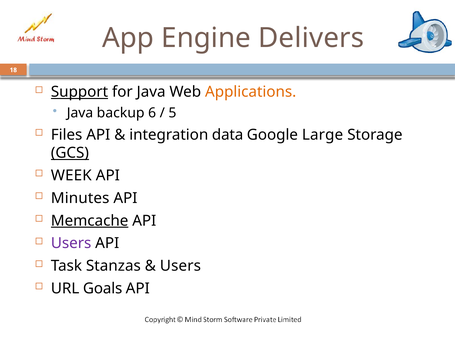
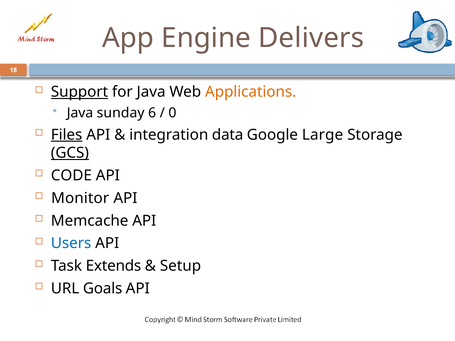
backup: backup -> sunday
5: 5 -> 0
Files underline: none -> present
WEEK: WEEK -> CODE
Minutes: Minutes -> Monitor
Memcache underline: present -> none
Users at (71, 244) colour: purple -> blue
Stanzas: Stanzas -> Extends
Users at (180, 266): Users -> Setup
